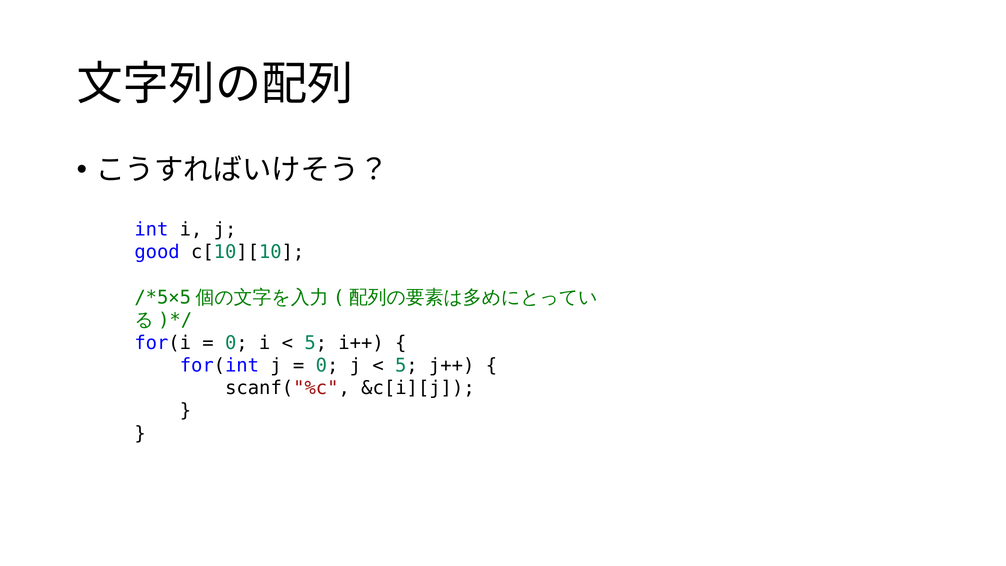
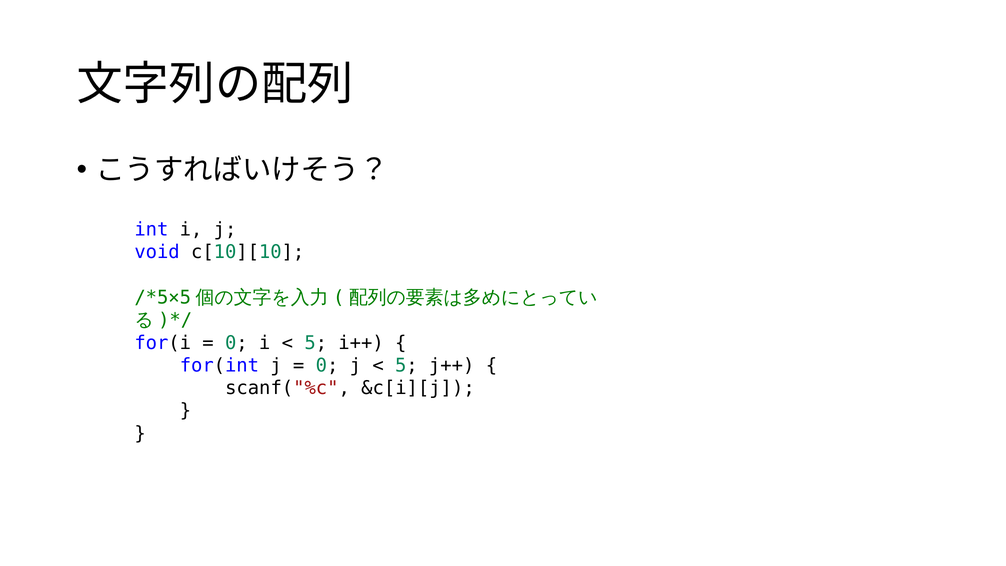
good: good -> void
